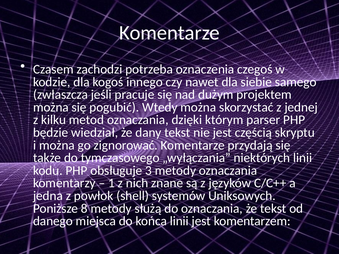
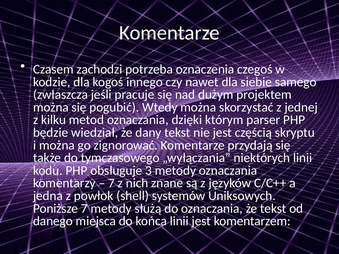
1 at (111, 183): 1 -> 7
Poniższe 8: 8 -> 7
